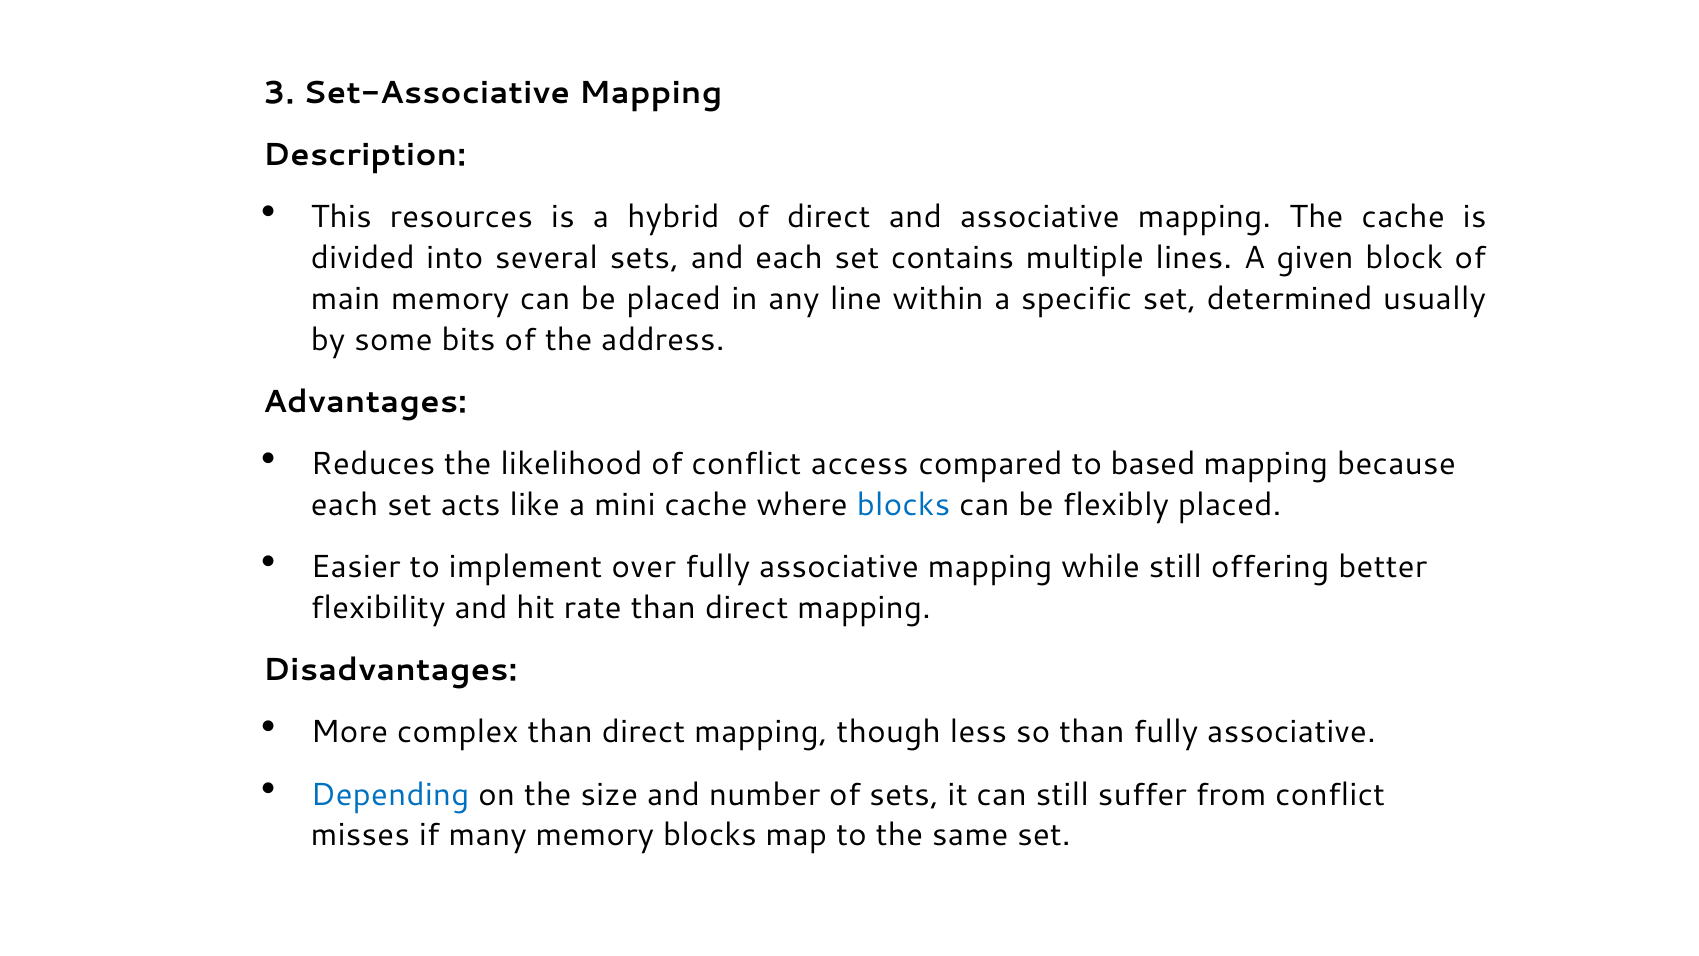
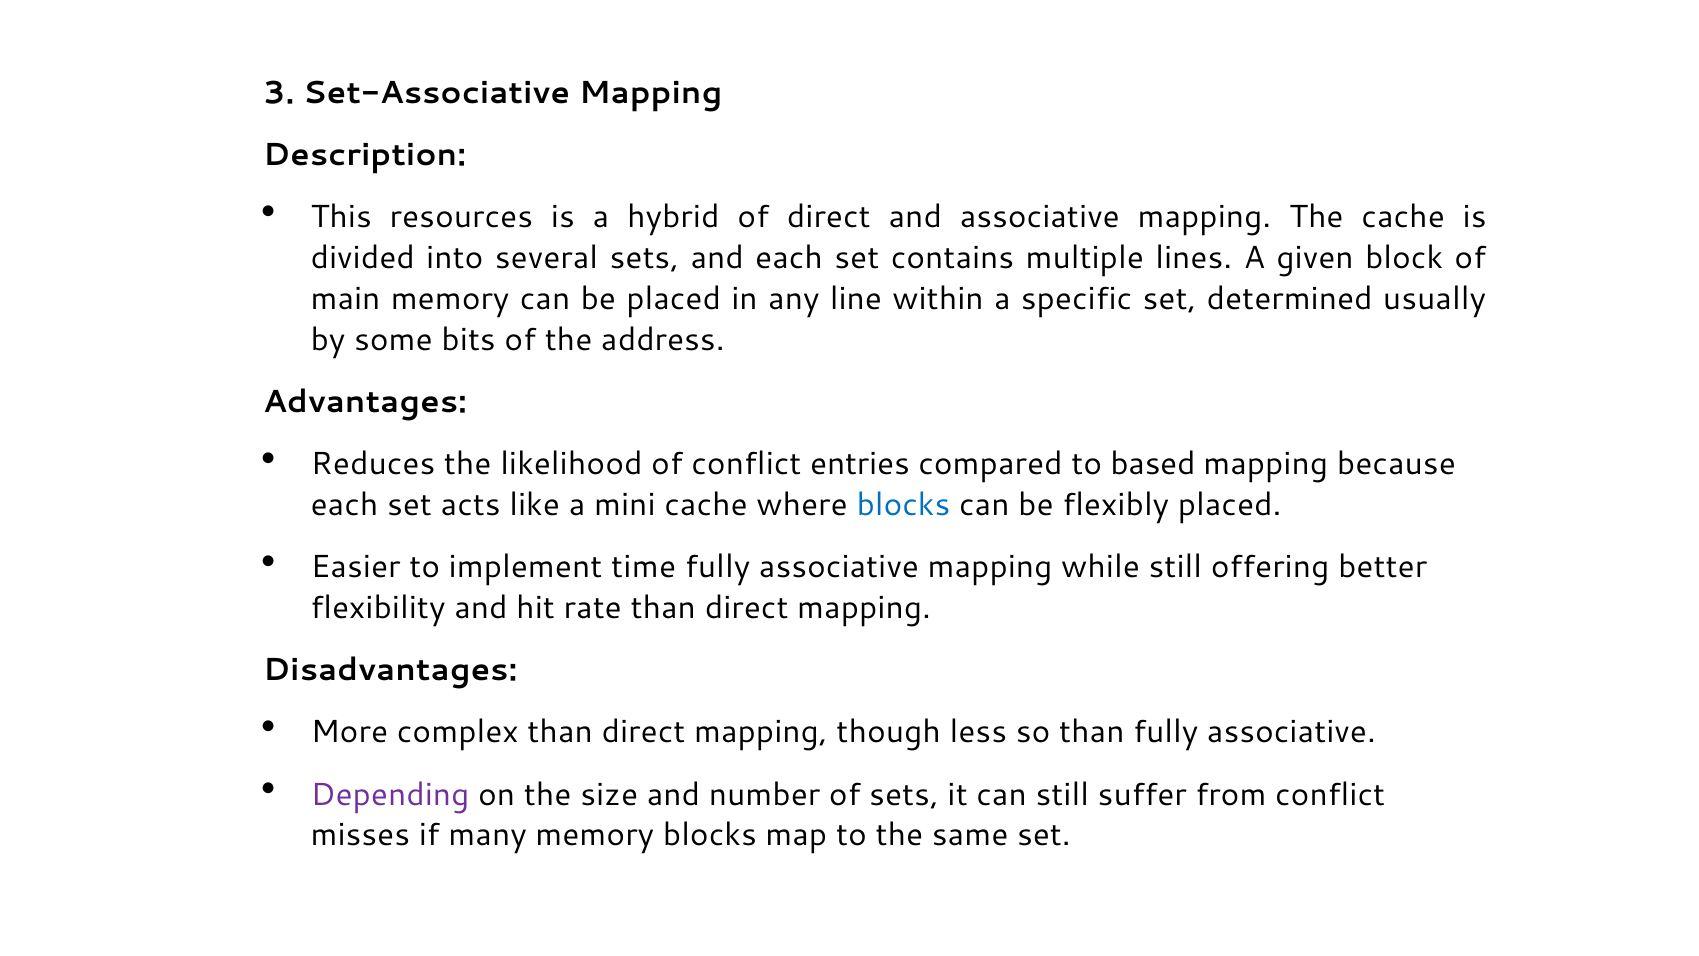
access: access -> entries
over: over -> time
Depending colour: blue -> purple
